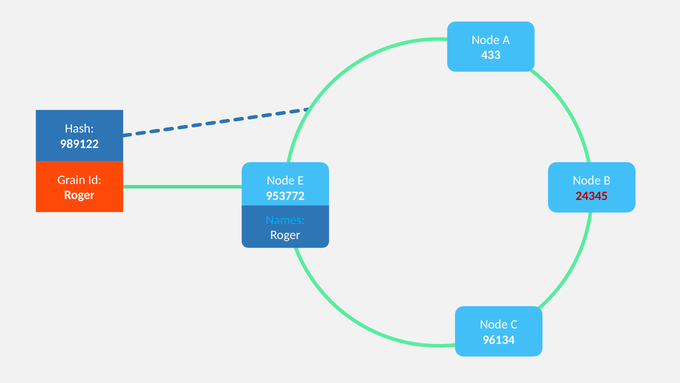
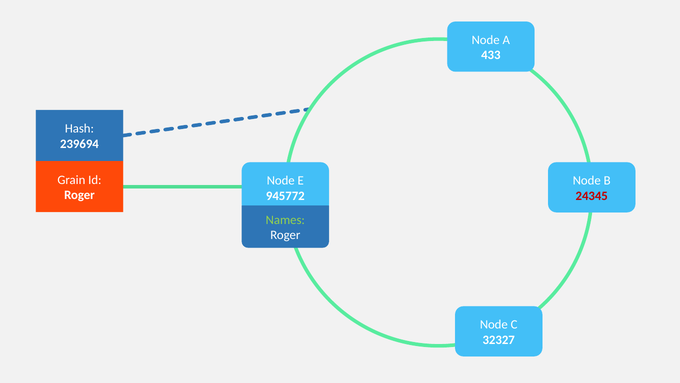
989122: 989122 -> 239694
953772: 953772 -> 945772
Names colour: light blue -> light green
96134: 96134 -> 32327
